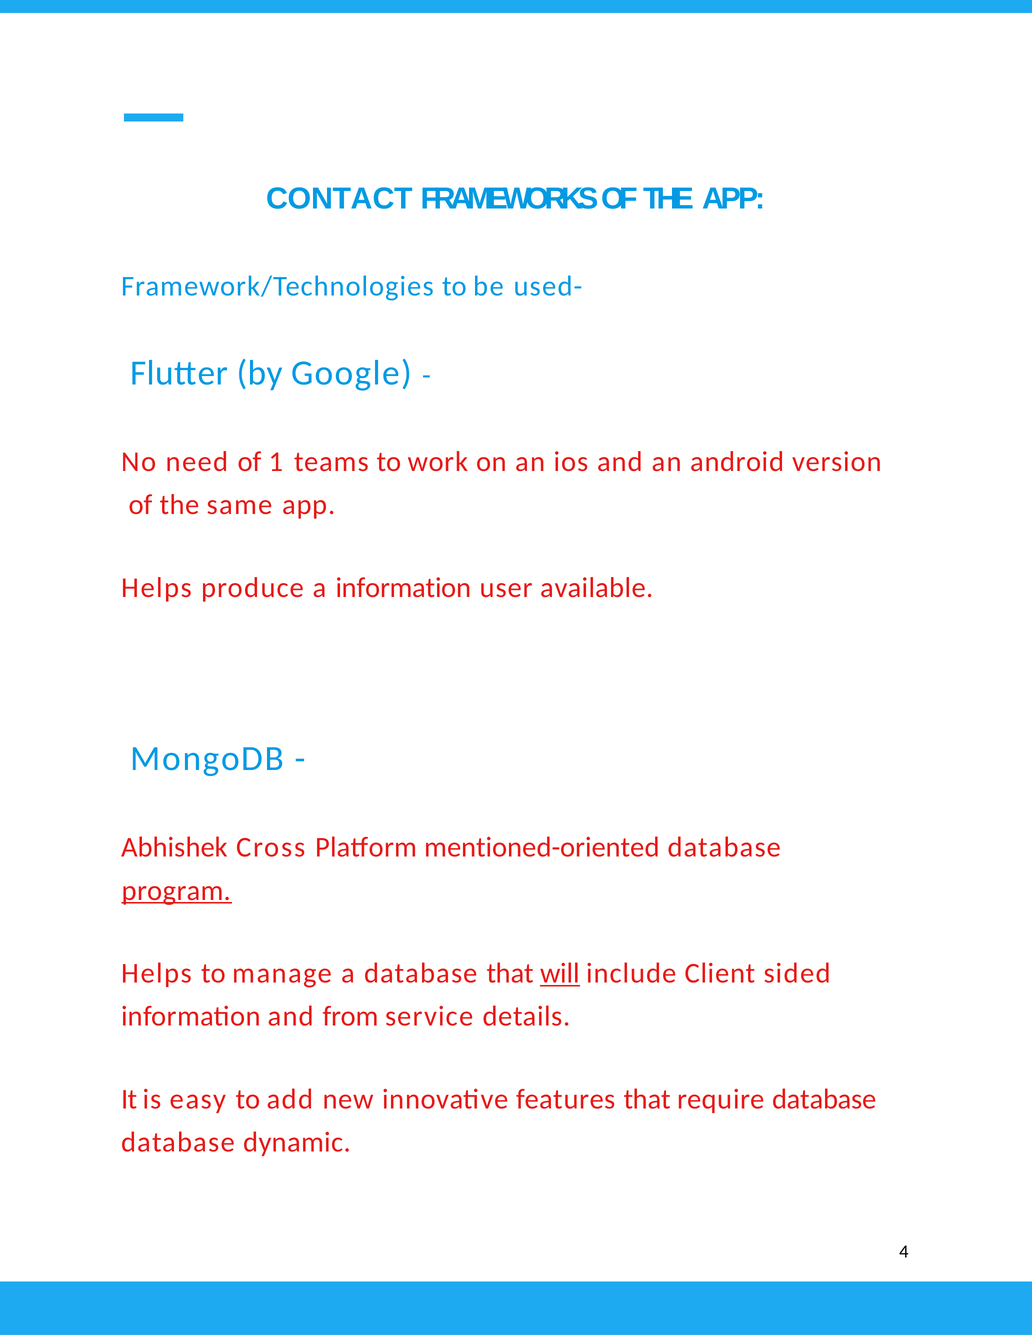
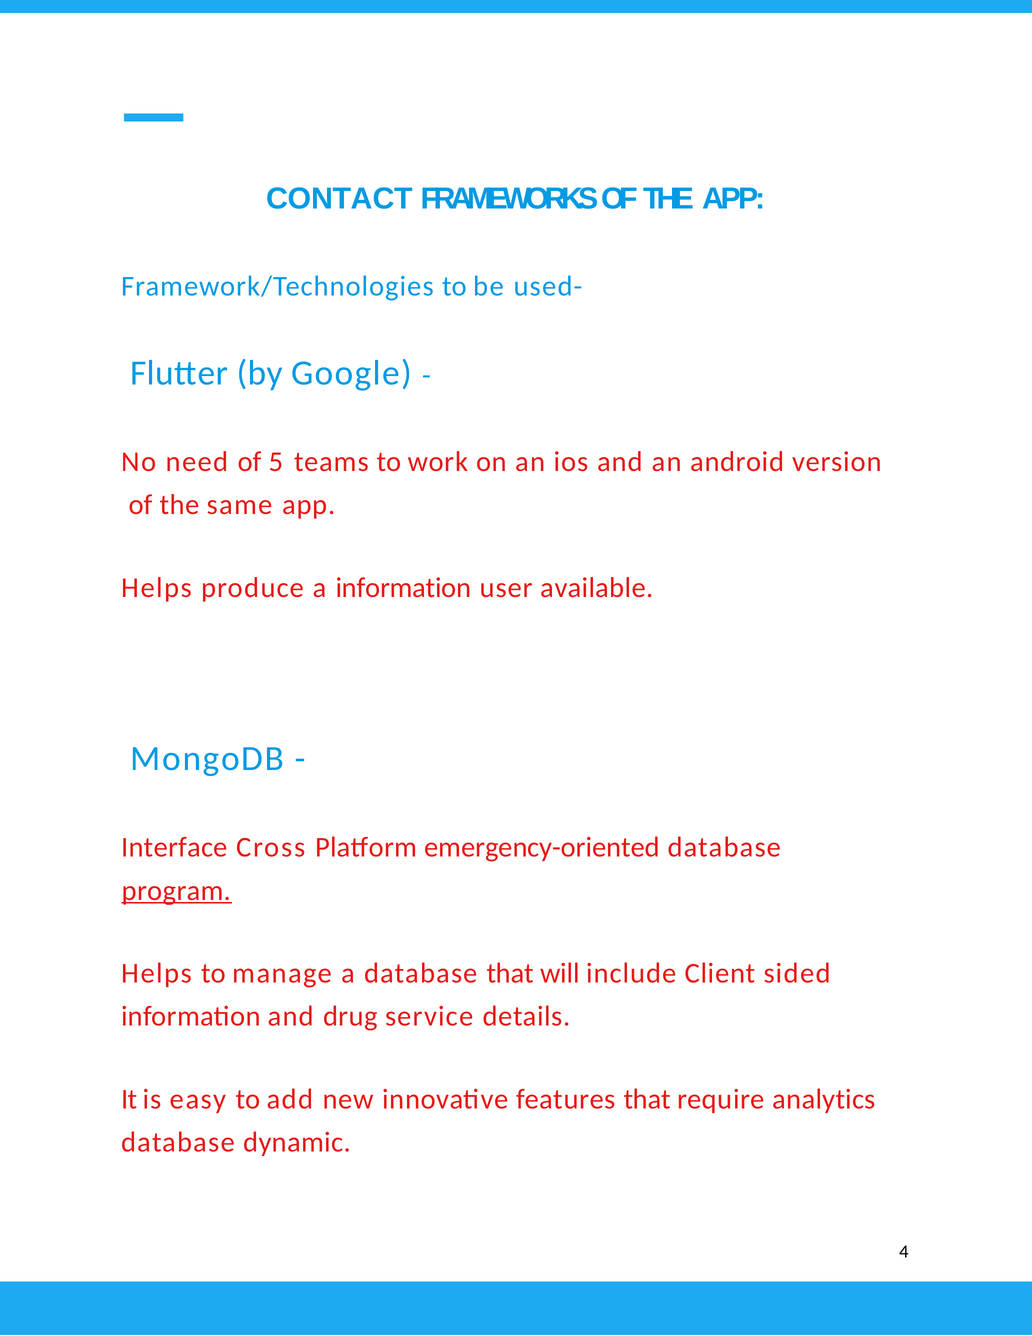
1: 1 -> 5
Abhishek: Abhishek -> Interface
mentioned-oriented: mentioned-oriented -> emergency-oriented
will underline: present -> none
from: from -> drug
require database: database -> analytics
